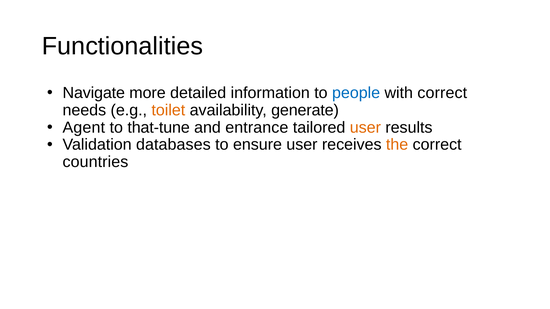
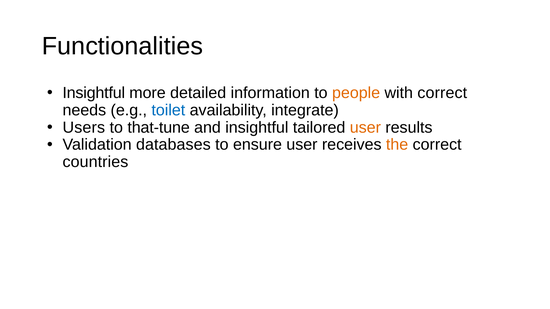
Navigate at (94, 93): Navigate -> Insightful
people colour: blue -> orange
toilet colour: orange -> blue
generate: generate -> integrate
Agent: Agent -> Users
and entrance: entrance -> insightful
